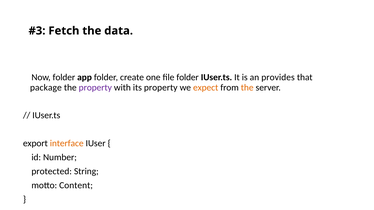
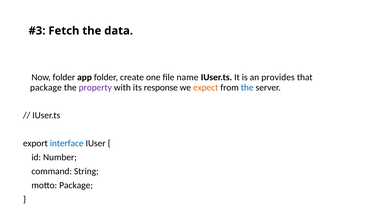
file folder: folder -> name
its property: property -> response
the at (247, 88) colour: orange -> blue
interface colour: orange -> blue
protected: protected -> command
motto Content: Content -> Package
